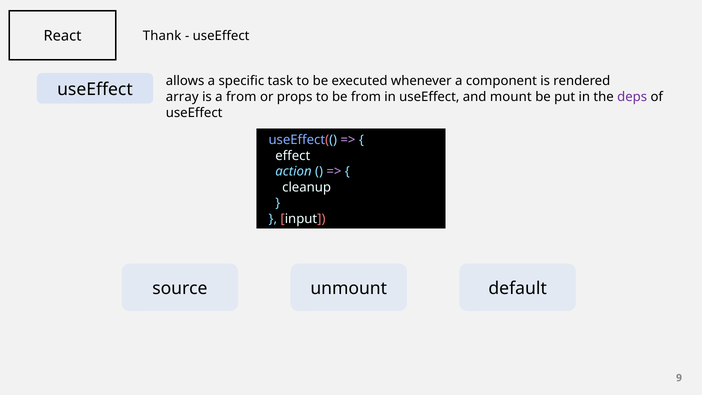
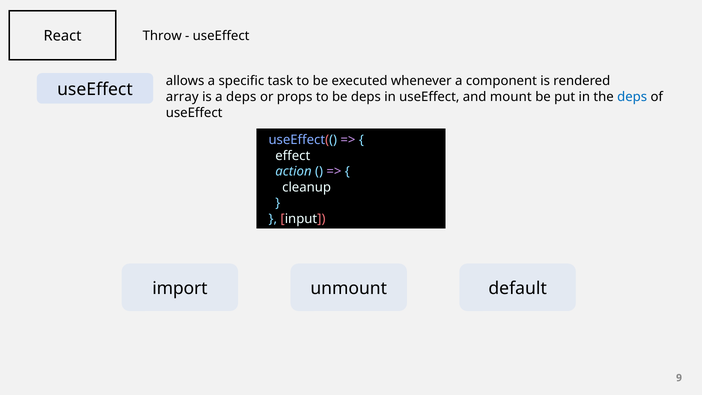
Thank: Thank -> Throw
a from: from -> deps
be from: from -> deps
deps at (632, 97) colour: purple -> blue
source: source -> import
